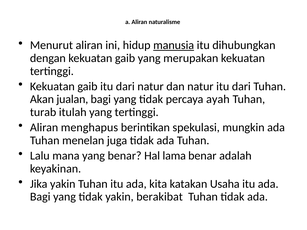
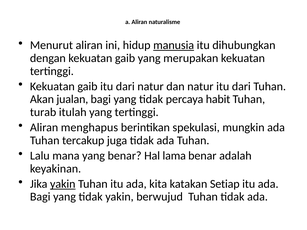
ayah: ayah -> habit
menelan: menelan -> tercakup
yakin at (63, 184) underline: none -> present
Usaha: Usaha -> Setiap
berakibat: berakibat -> berwujud
